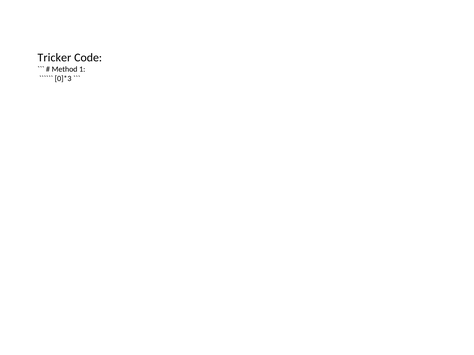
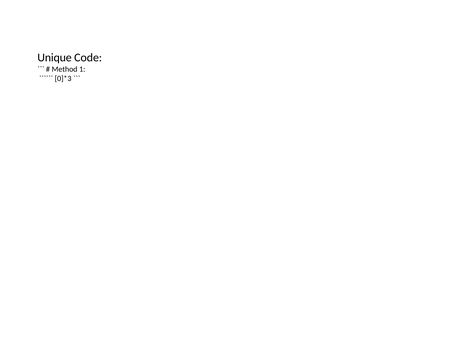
Tricker: Tricker -> Unique
